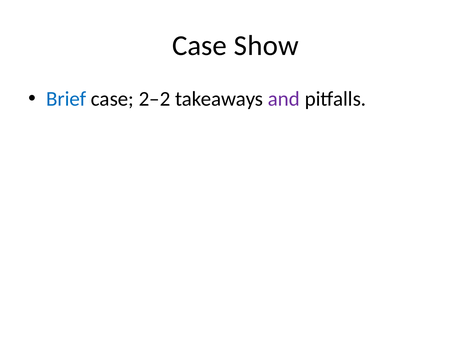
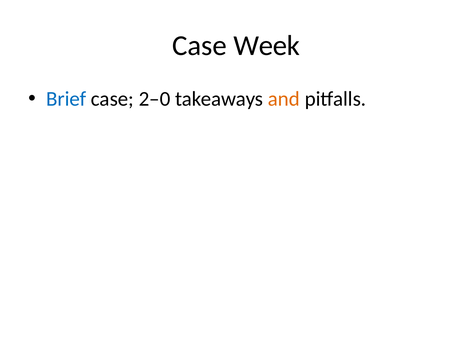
Show: Show -> Week
2–2: 2–2 -> 2–0
and colour: purple -> orange
